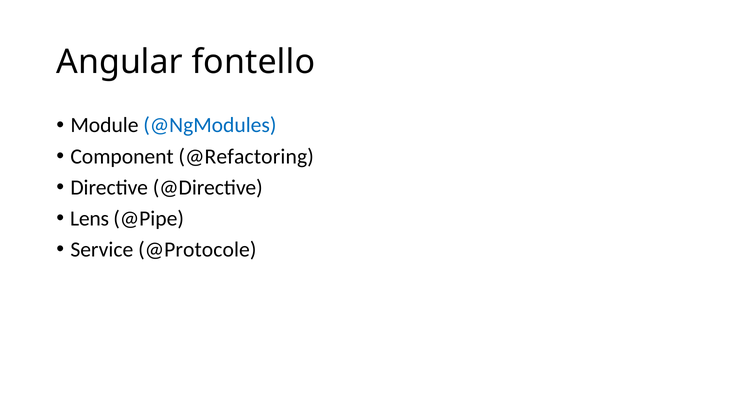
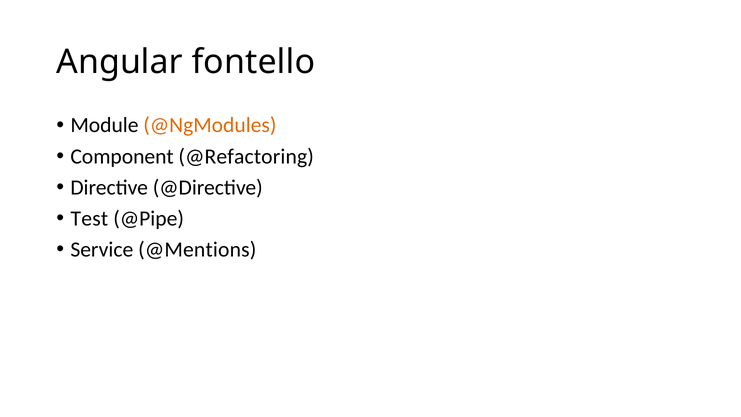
@NgModules colour: blue -> orange
Lens: Lens -> Test
@Protocole: @Protocole -> @Mentions
